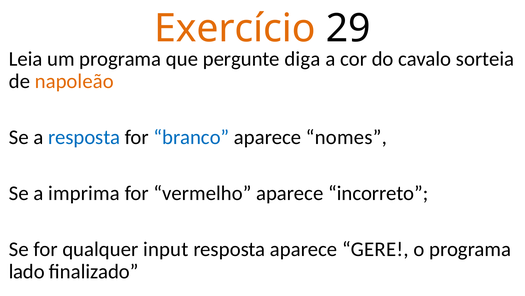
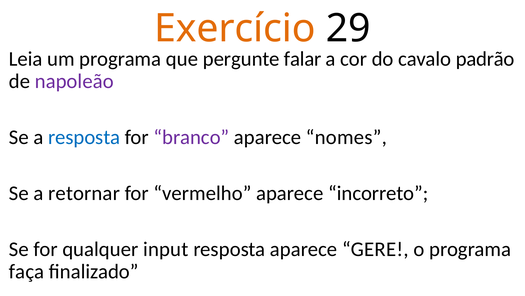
diga: diga -> falar
sorteia: sorteia -> padrão
napoleão colour: orange -> purple
branco colour: blue -> purple
imprima: imprima -> retornar
lado: lado -> faça
